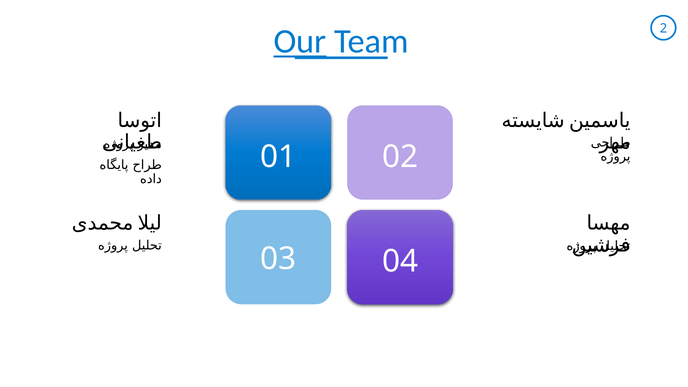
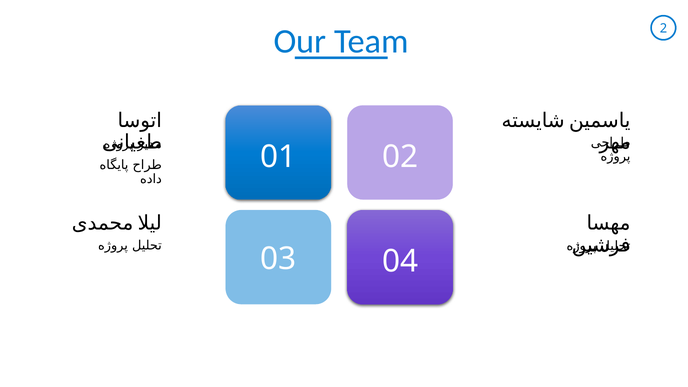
Our underline: present -> none
